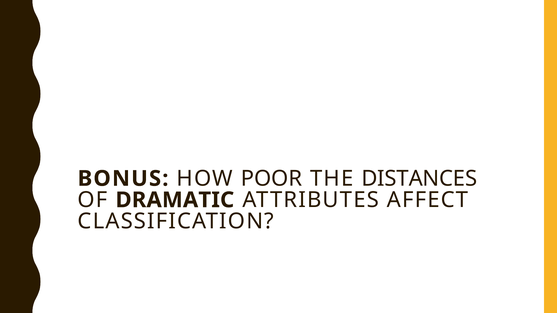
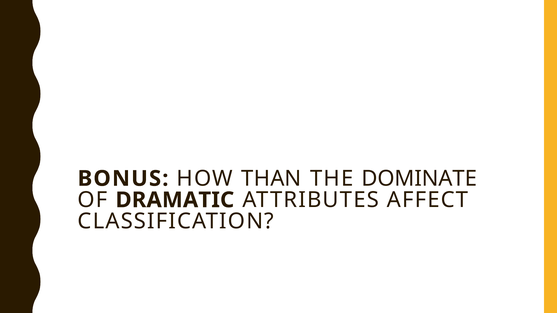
POOR: POOR -> THAN
DISTANCES: DISTANCES -> DOMINATE
